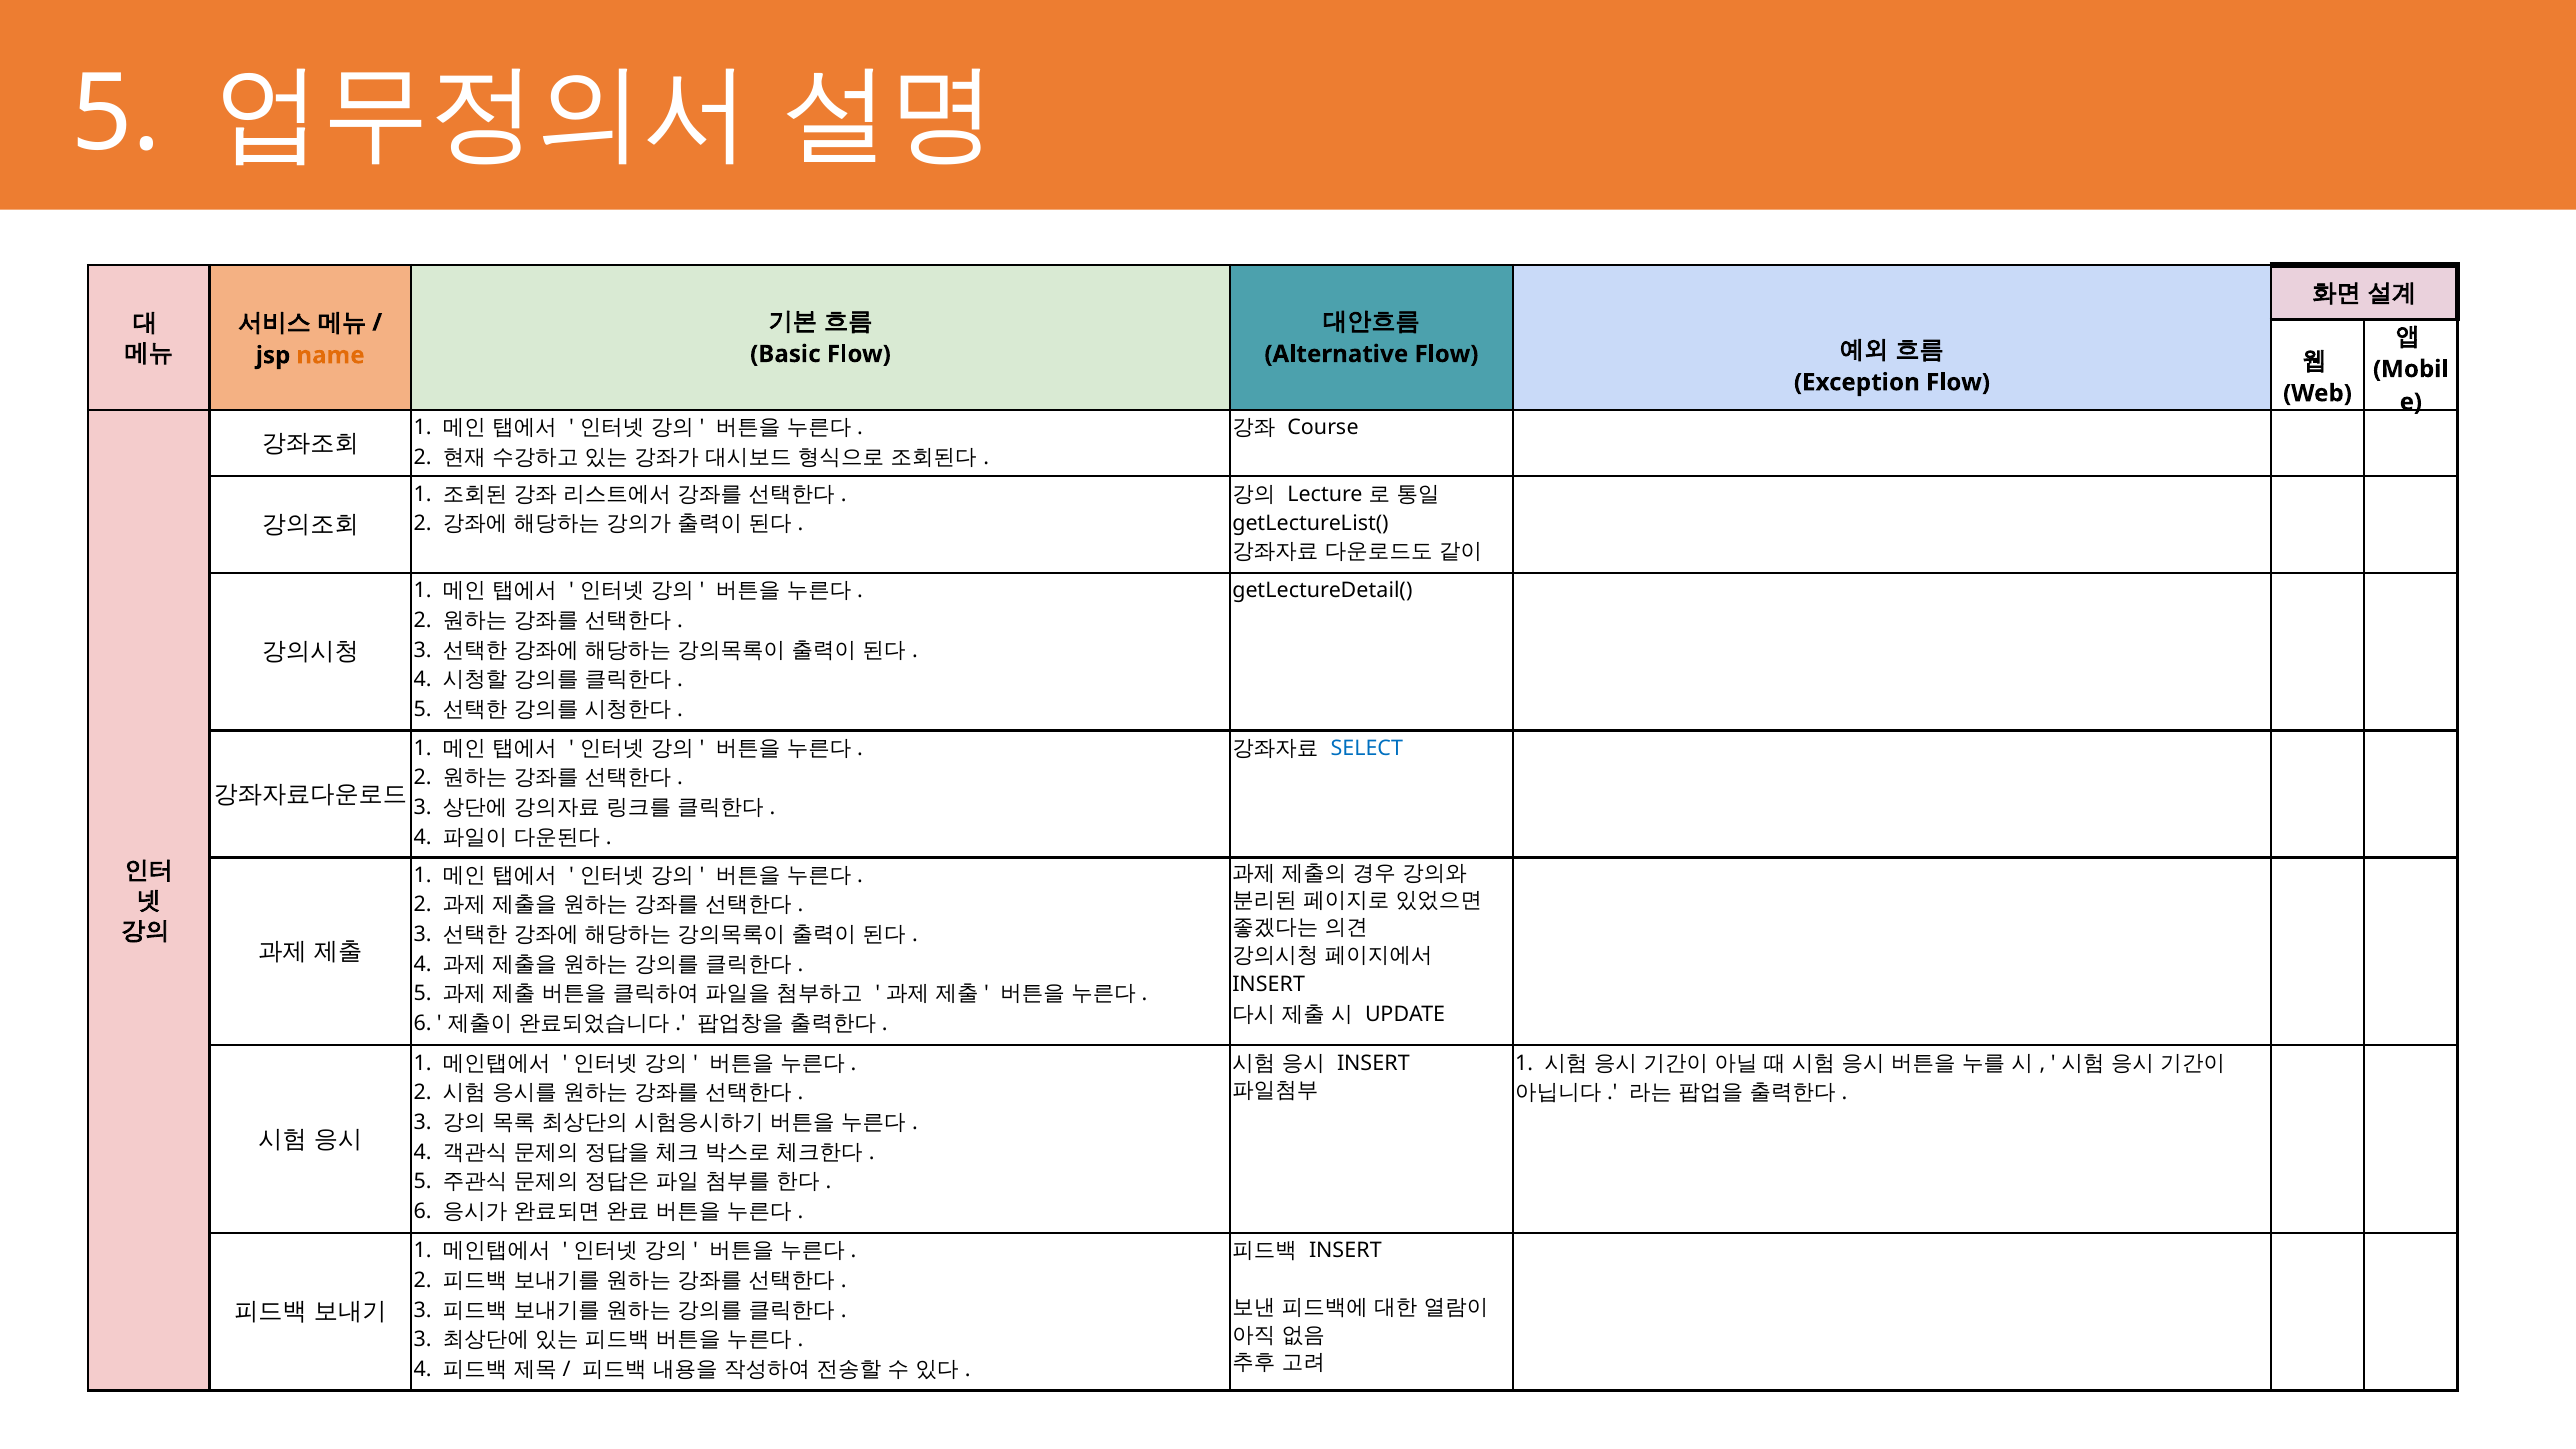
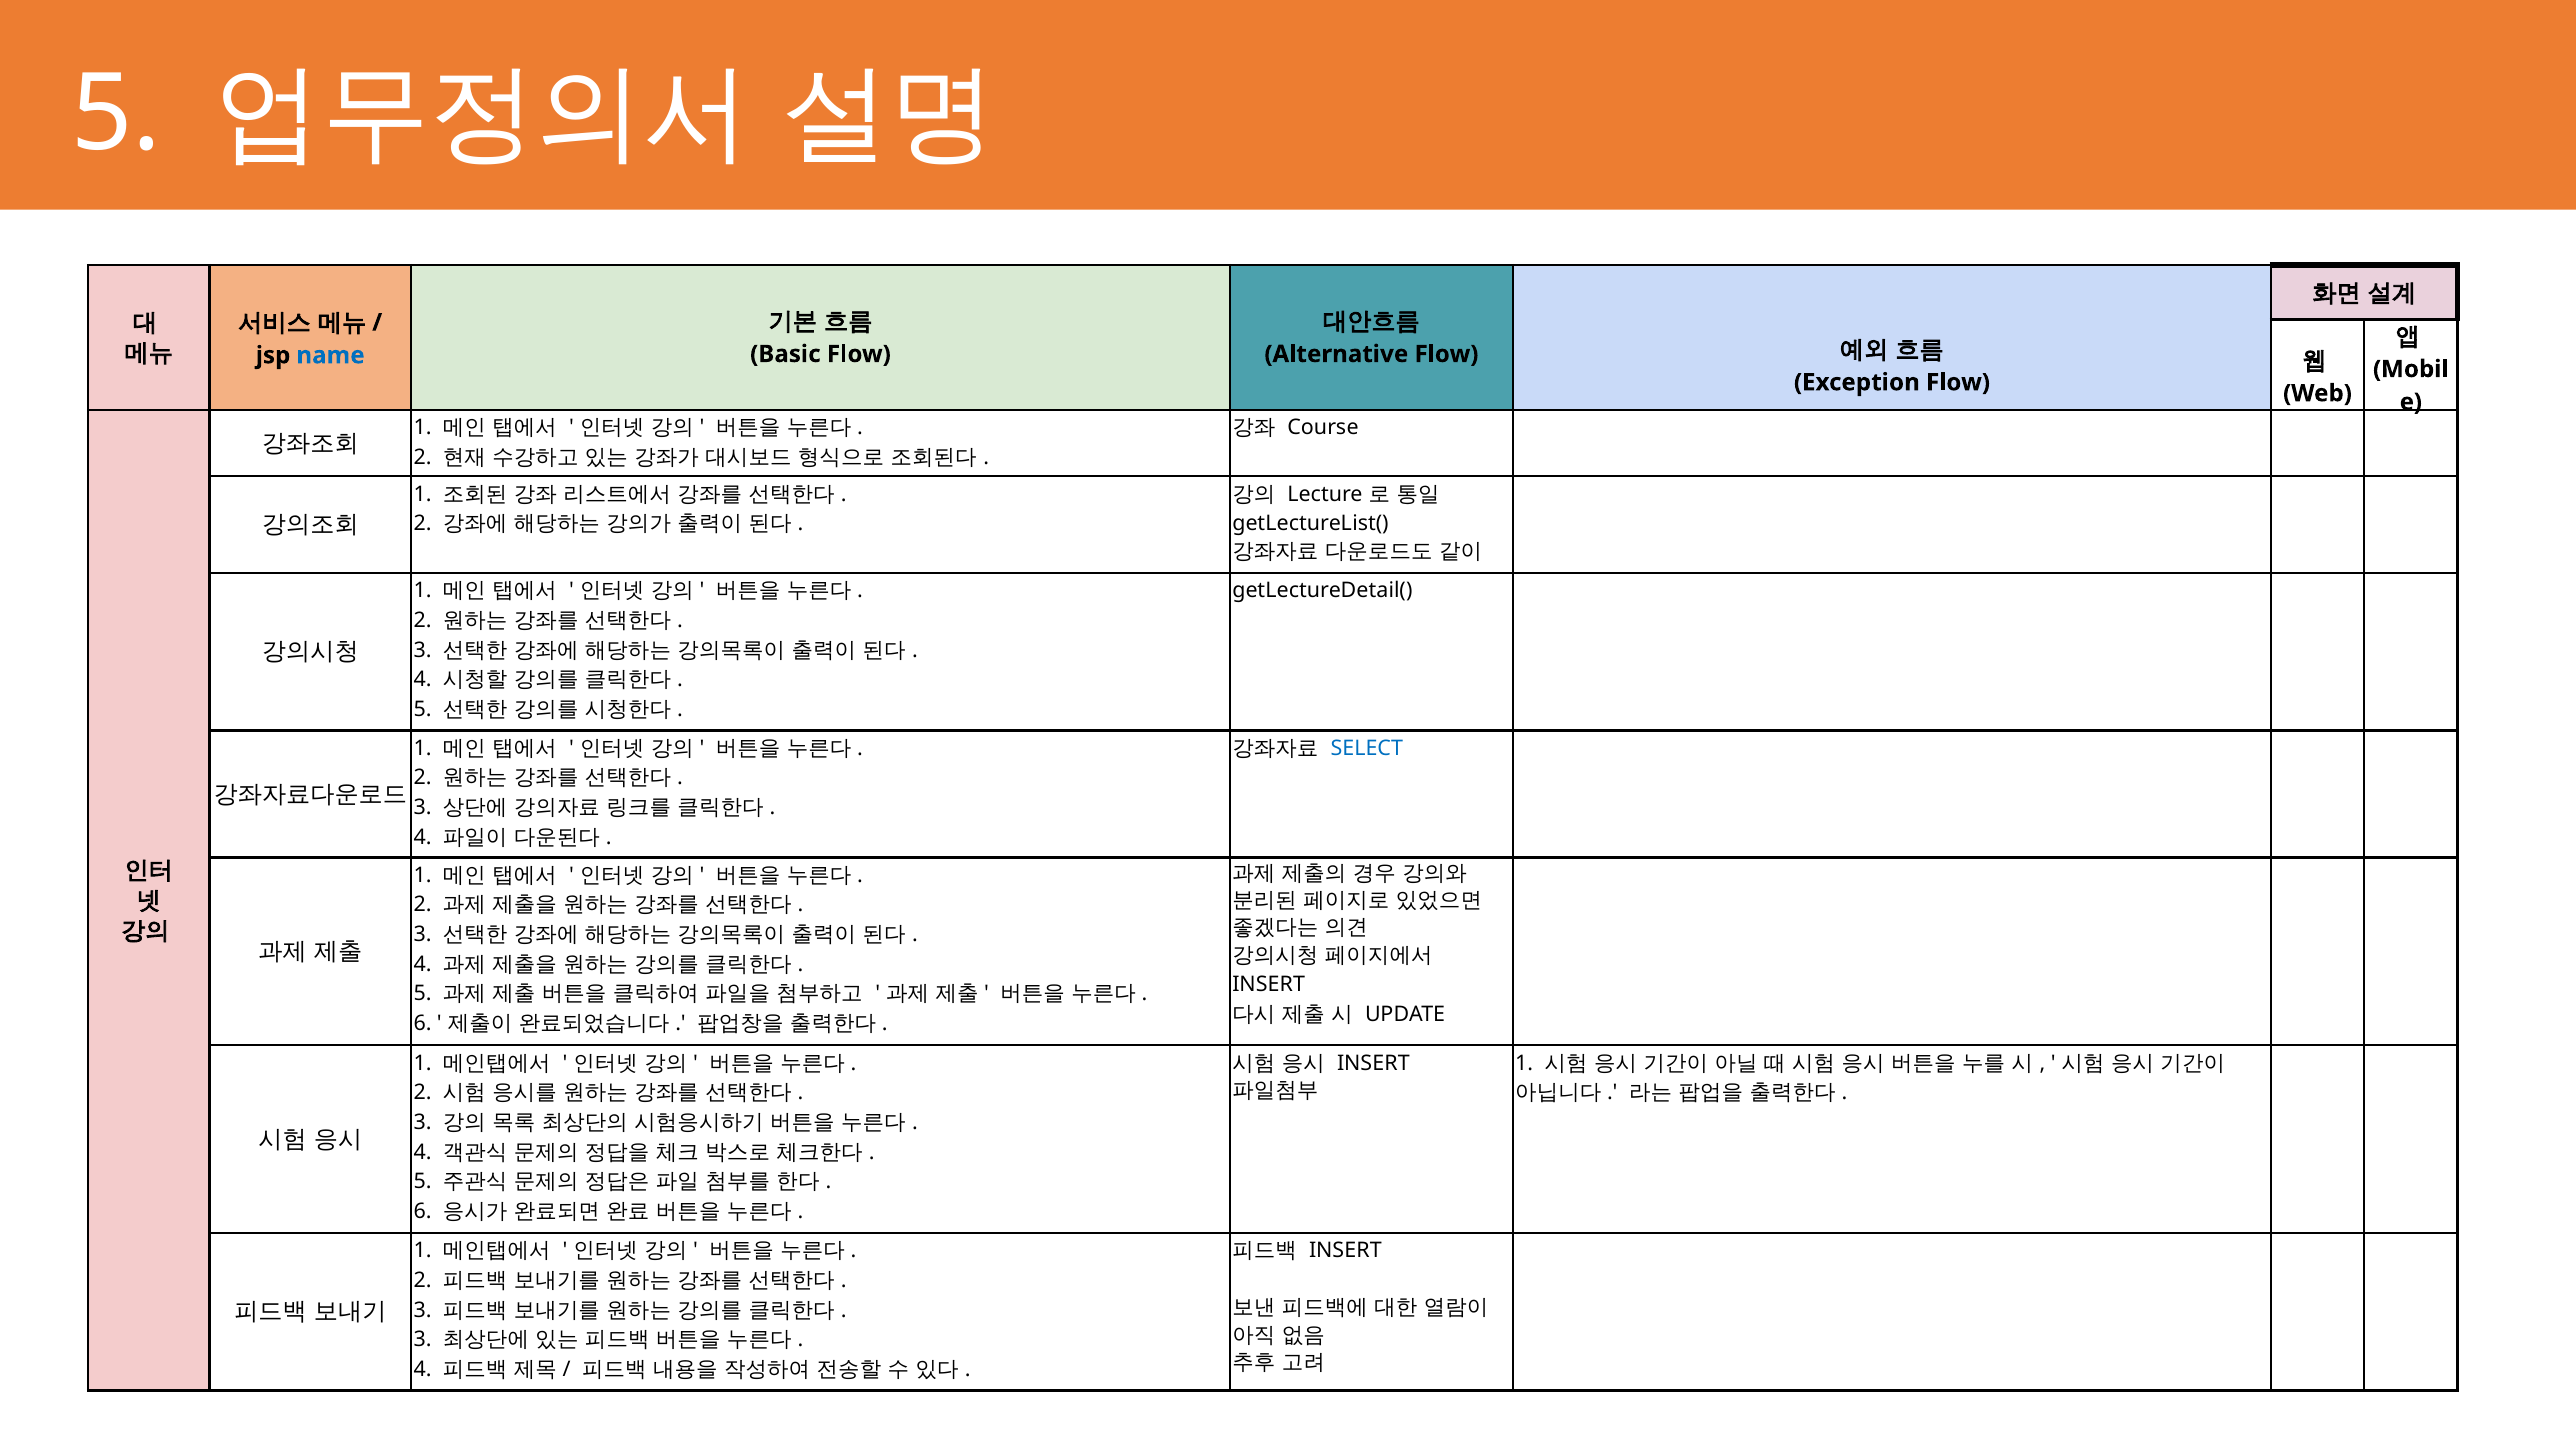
name colour: orange -> blue
